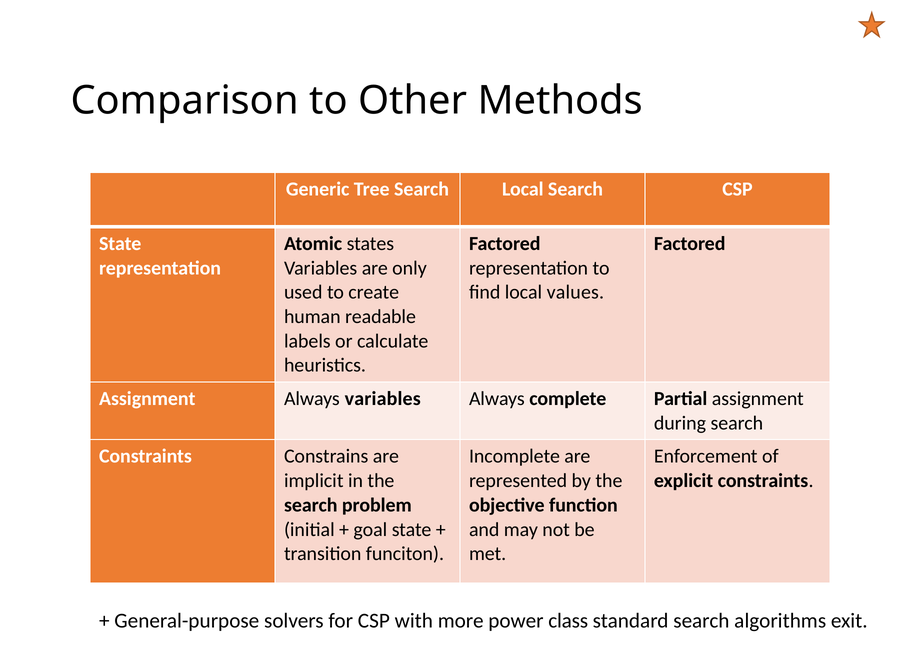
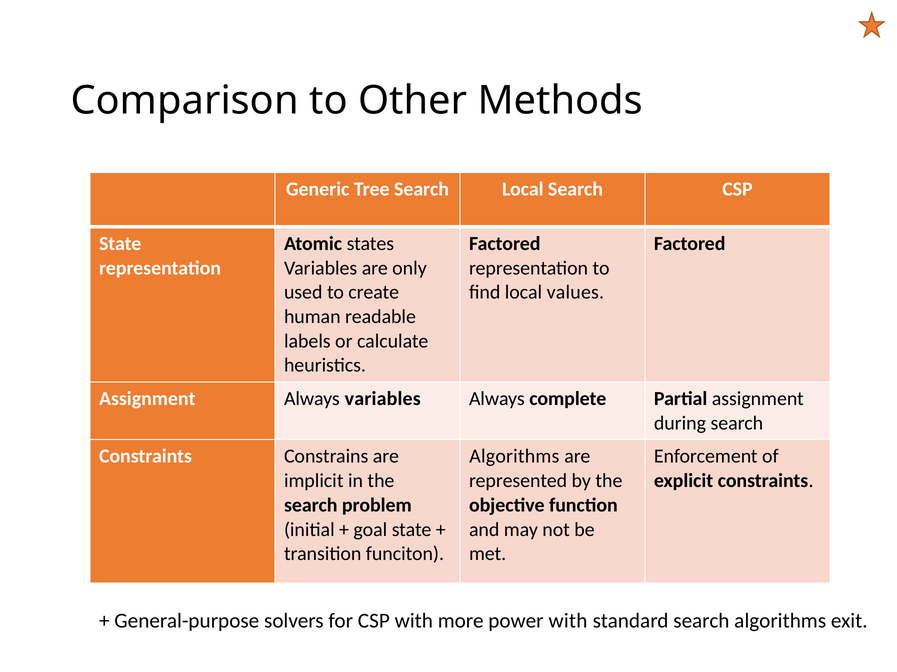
Incomplete at (515, 457): Incomplete -> Algorithms
power class: class -> with
